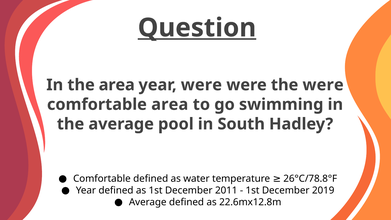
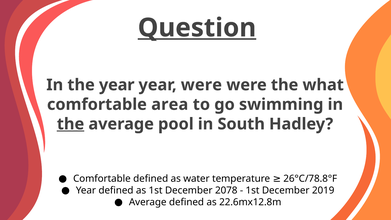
the area: area -> year
the were: were -> what
the at (71, 124) underline: none -> present
2011: 2011 -> 2078
